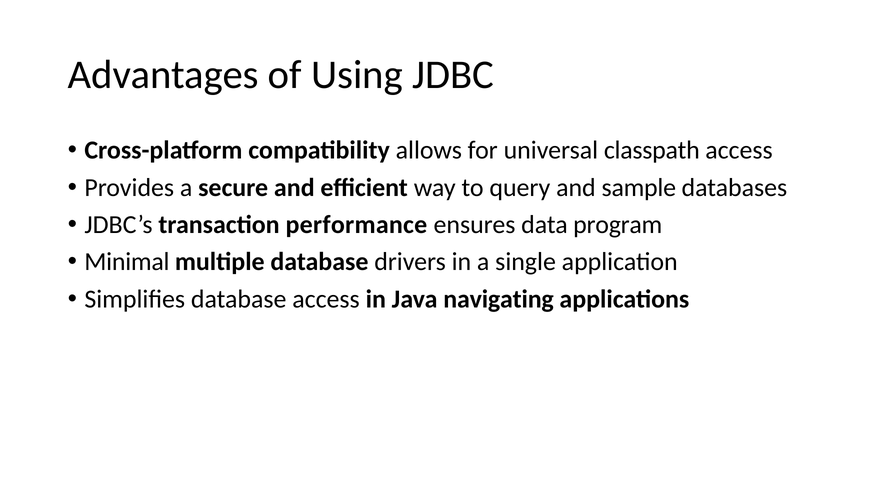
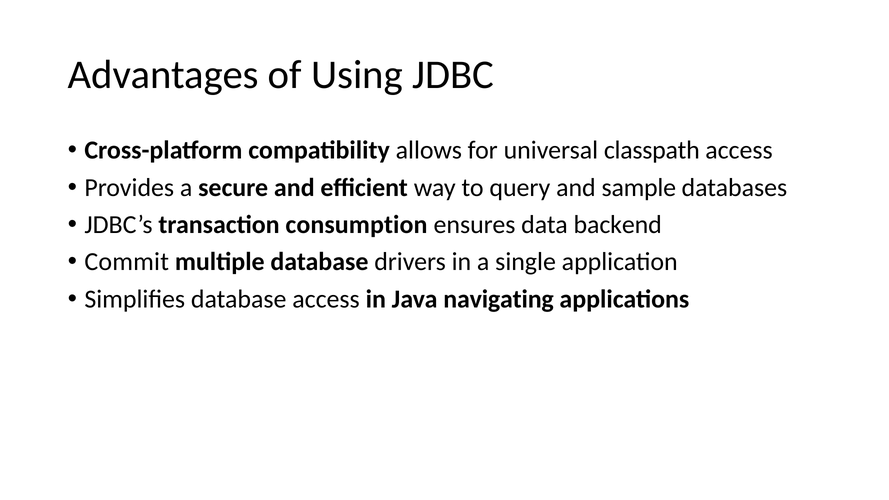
performance: performance -> consumption
program: program -> backend
Minimal: Minimal -> Commit
